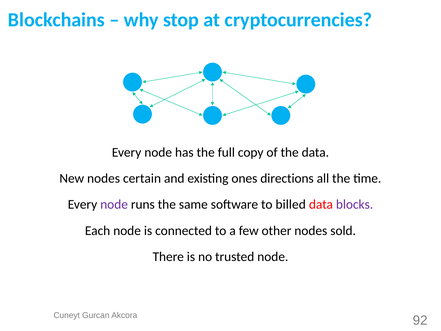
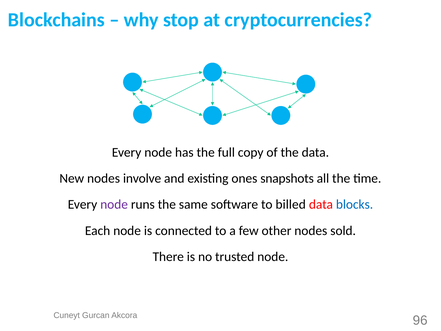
certain: certain -> involve
directions: directions -> snapshots
blocks colour: purple -> blue
92: 92 -> 96
